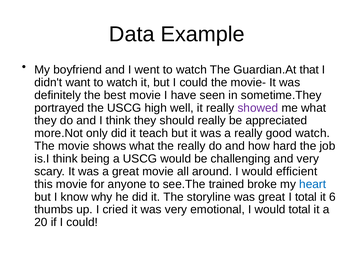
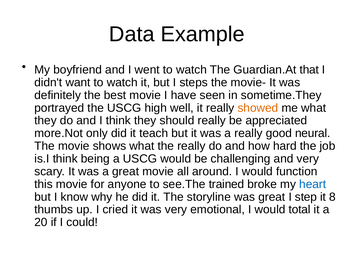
but I could: could -> steps
showed colour: purple -> orange
good watch: watch -> neural
efficient: efficient -> function
I total: total -> step
6: 6 -> 8
